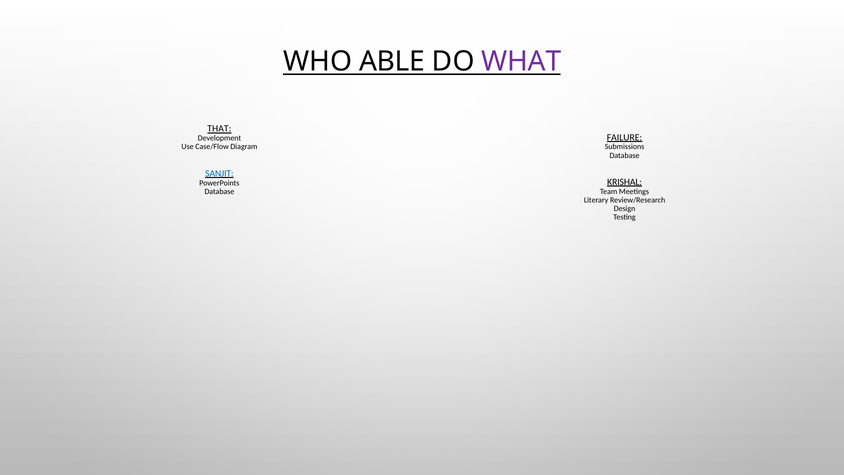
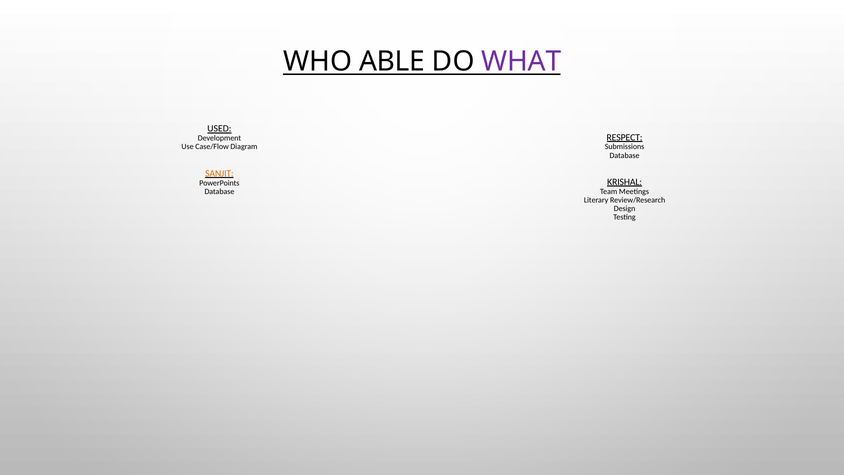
THAT: THAT -> USED
FAILURE: FAILURE -> RESPECT
SANJIT colour: blue -> orange
